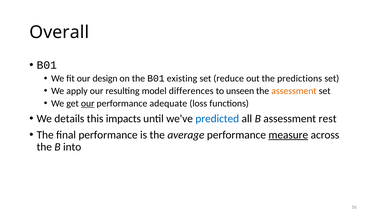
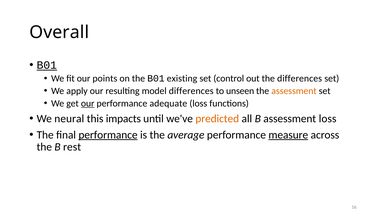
B01 at (47, 65) underline: none -> present
design: design -> points
reduce: reduce -> control
the predictions: predictions -> differences
details: details -> neural
predicted colour: blue -> orange
assessment rest: rest -> loss
performance at (108, 135) underline: none -> present
into: into -> rest
